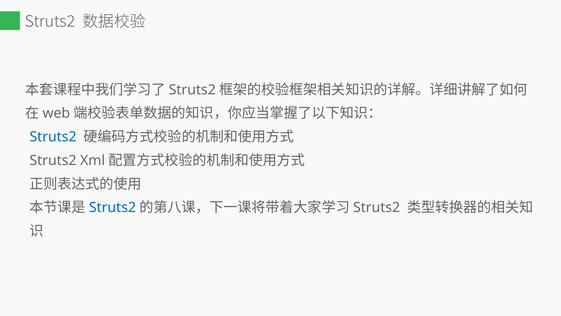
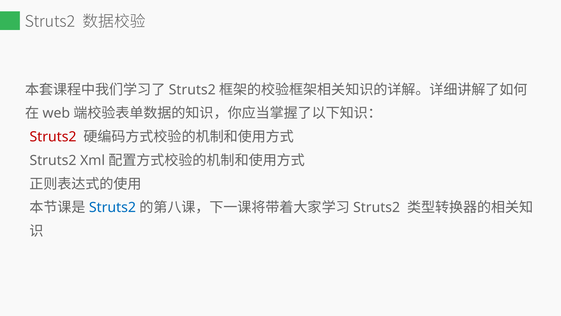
Struts2 at (53, 137) colour: blue -> red
